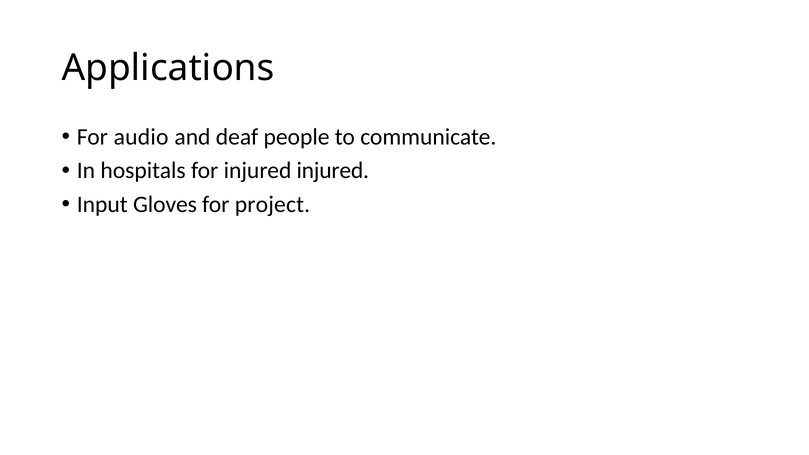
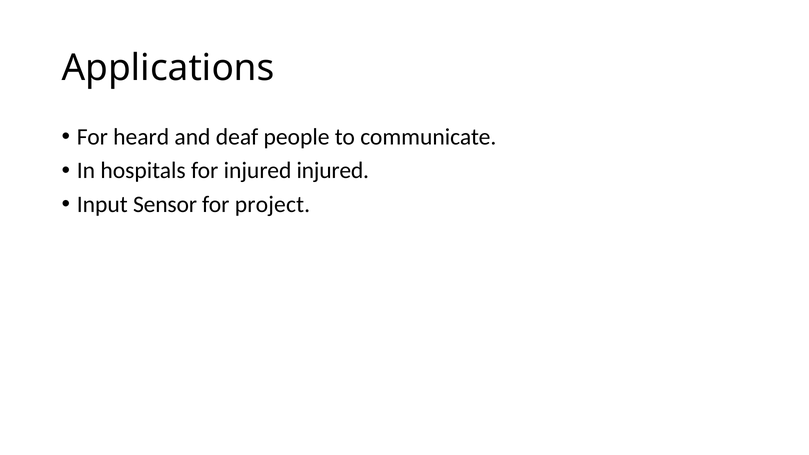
audio: audio -> heard
Gloves: Gloves -> Sensor
